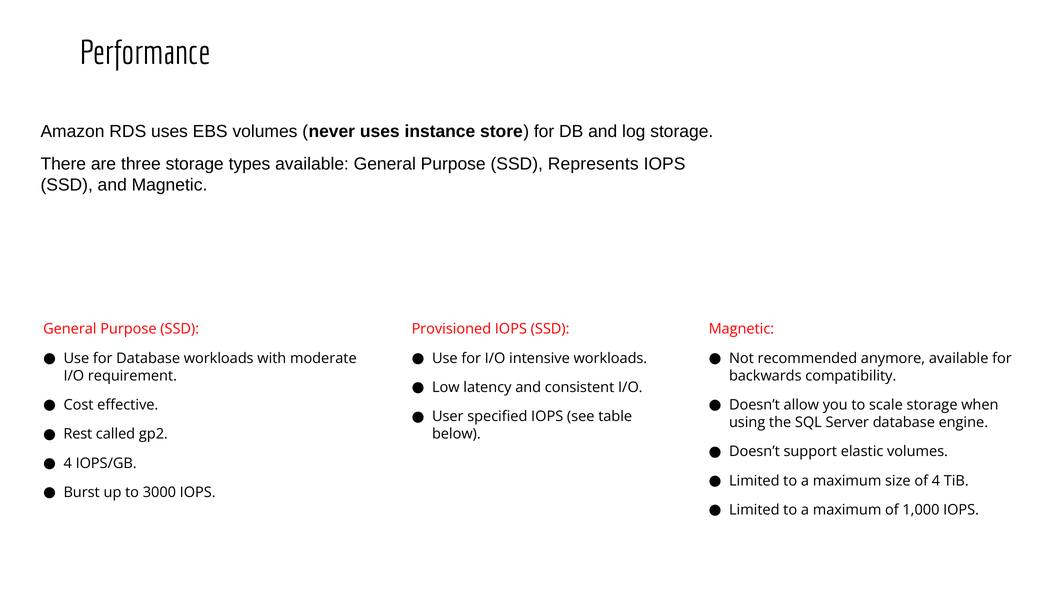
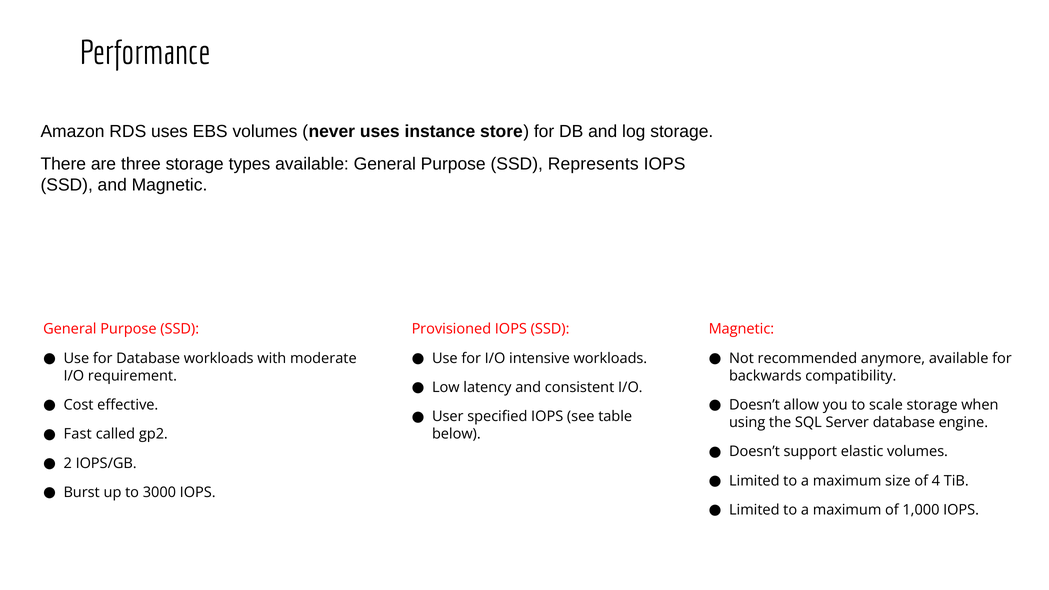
Rest: Rest -> Fast
4 at (68, 463): 4 -> 2
